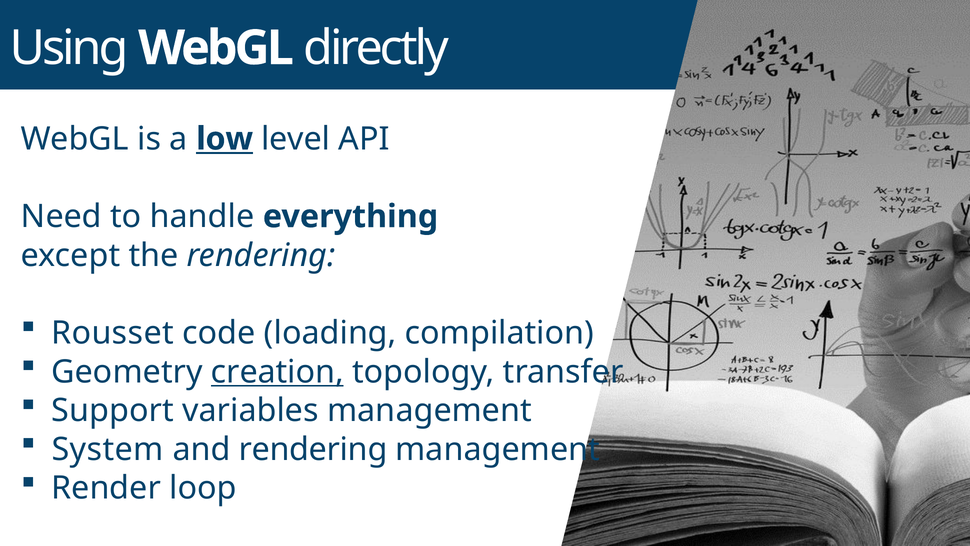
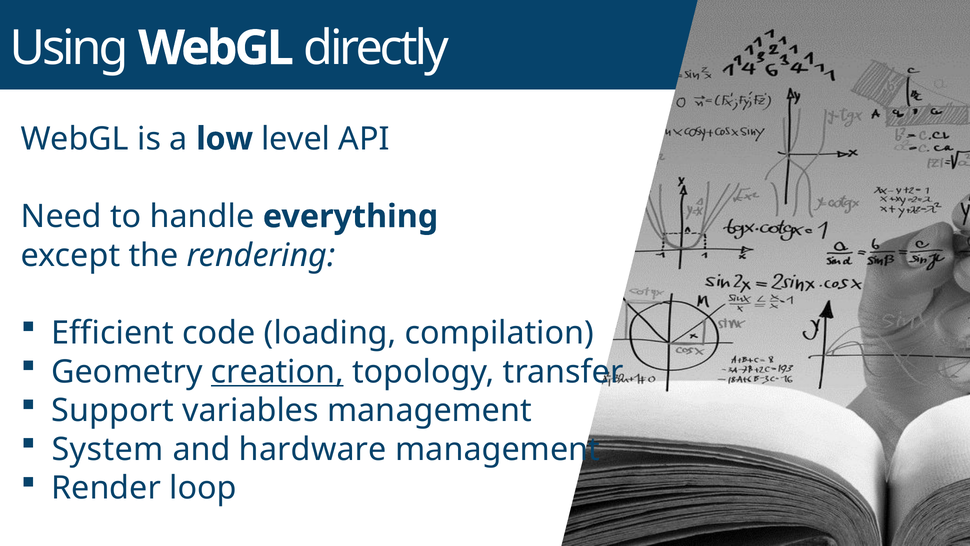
low underline: present -> none
Rousset: Rousset -> Efficient
and rendering: rendering -> hardware
